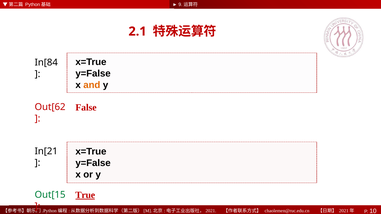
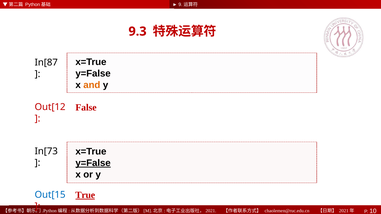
2.1: 2.1 -> 9.3
In[84: In[84 -> In[87
Out[62: Out[62 -> Out[12
In[21: In[21 -> In[73
y=False at (93, 163) underline: none -> present
Out[15 colour: green -> blue
